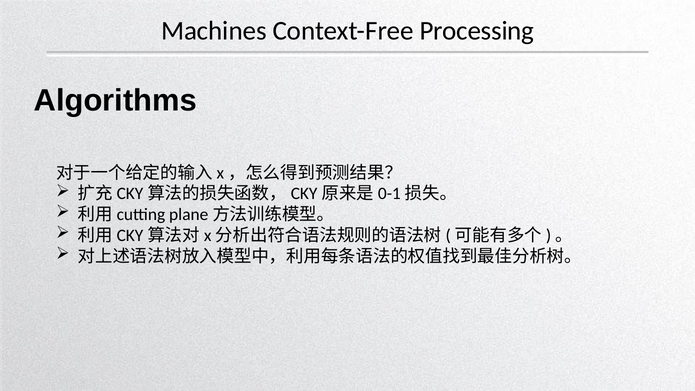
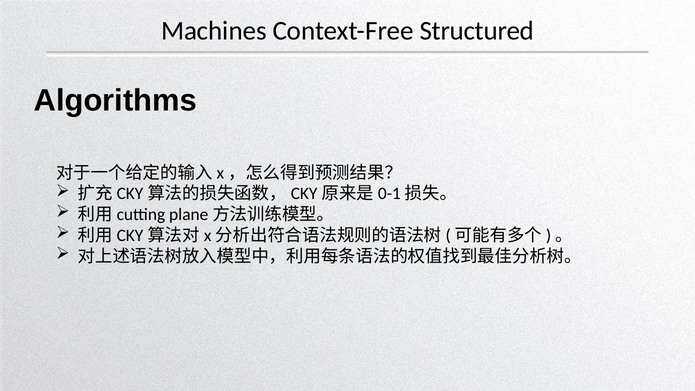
Processing: Processing -> Structured
